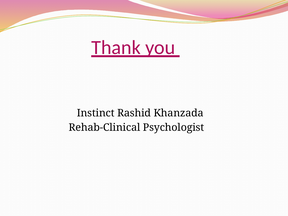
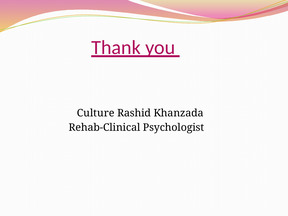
Instinct: Instinct -> Culture
